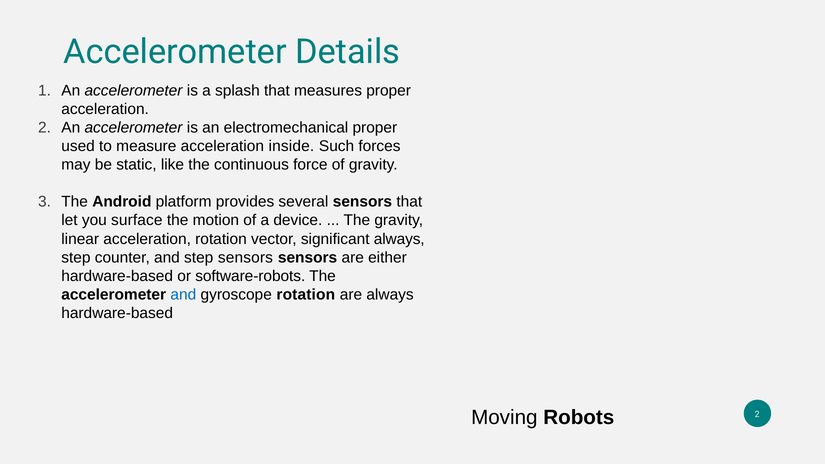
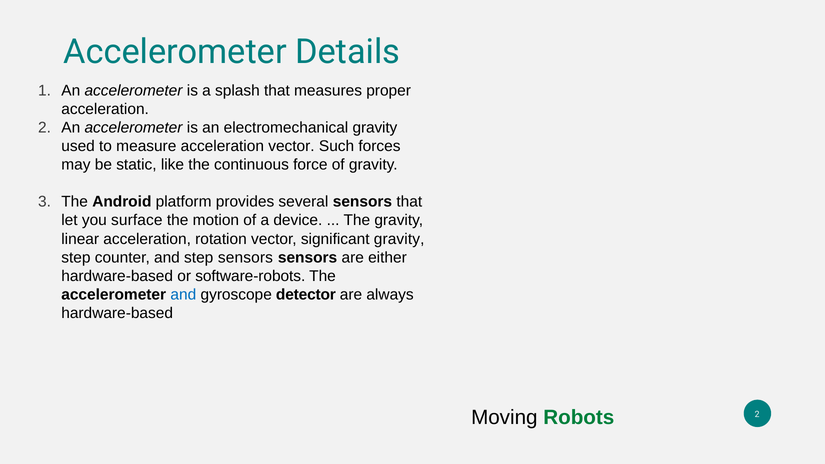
electromechanical proper: proper -> gravity
acceleration inside: inside -> vector
significant always: always -> gravity
gyroscope rotation: rotation -> detector
Robots colour: black -> green
